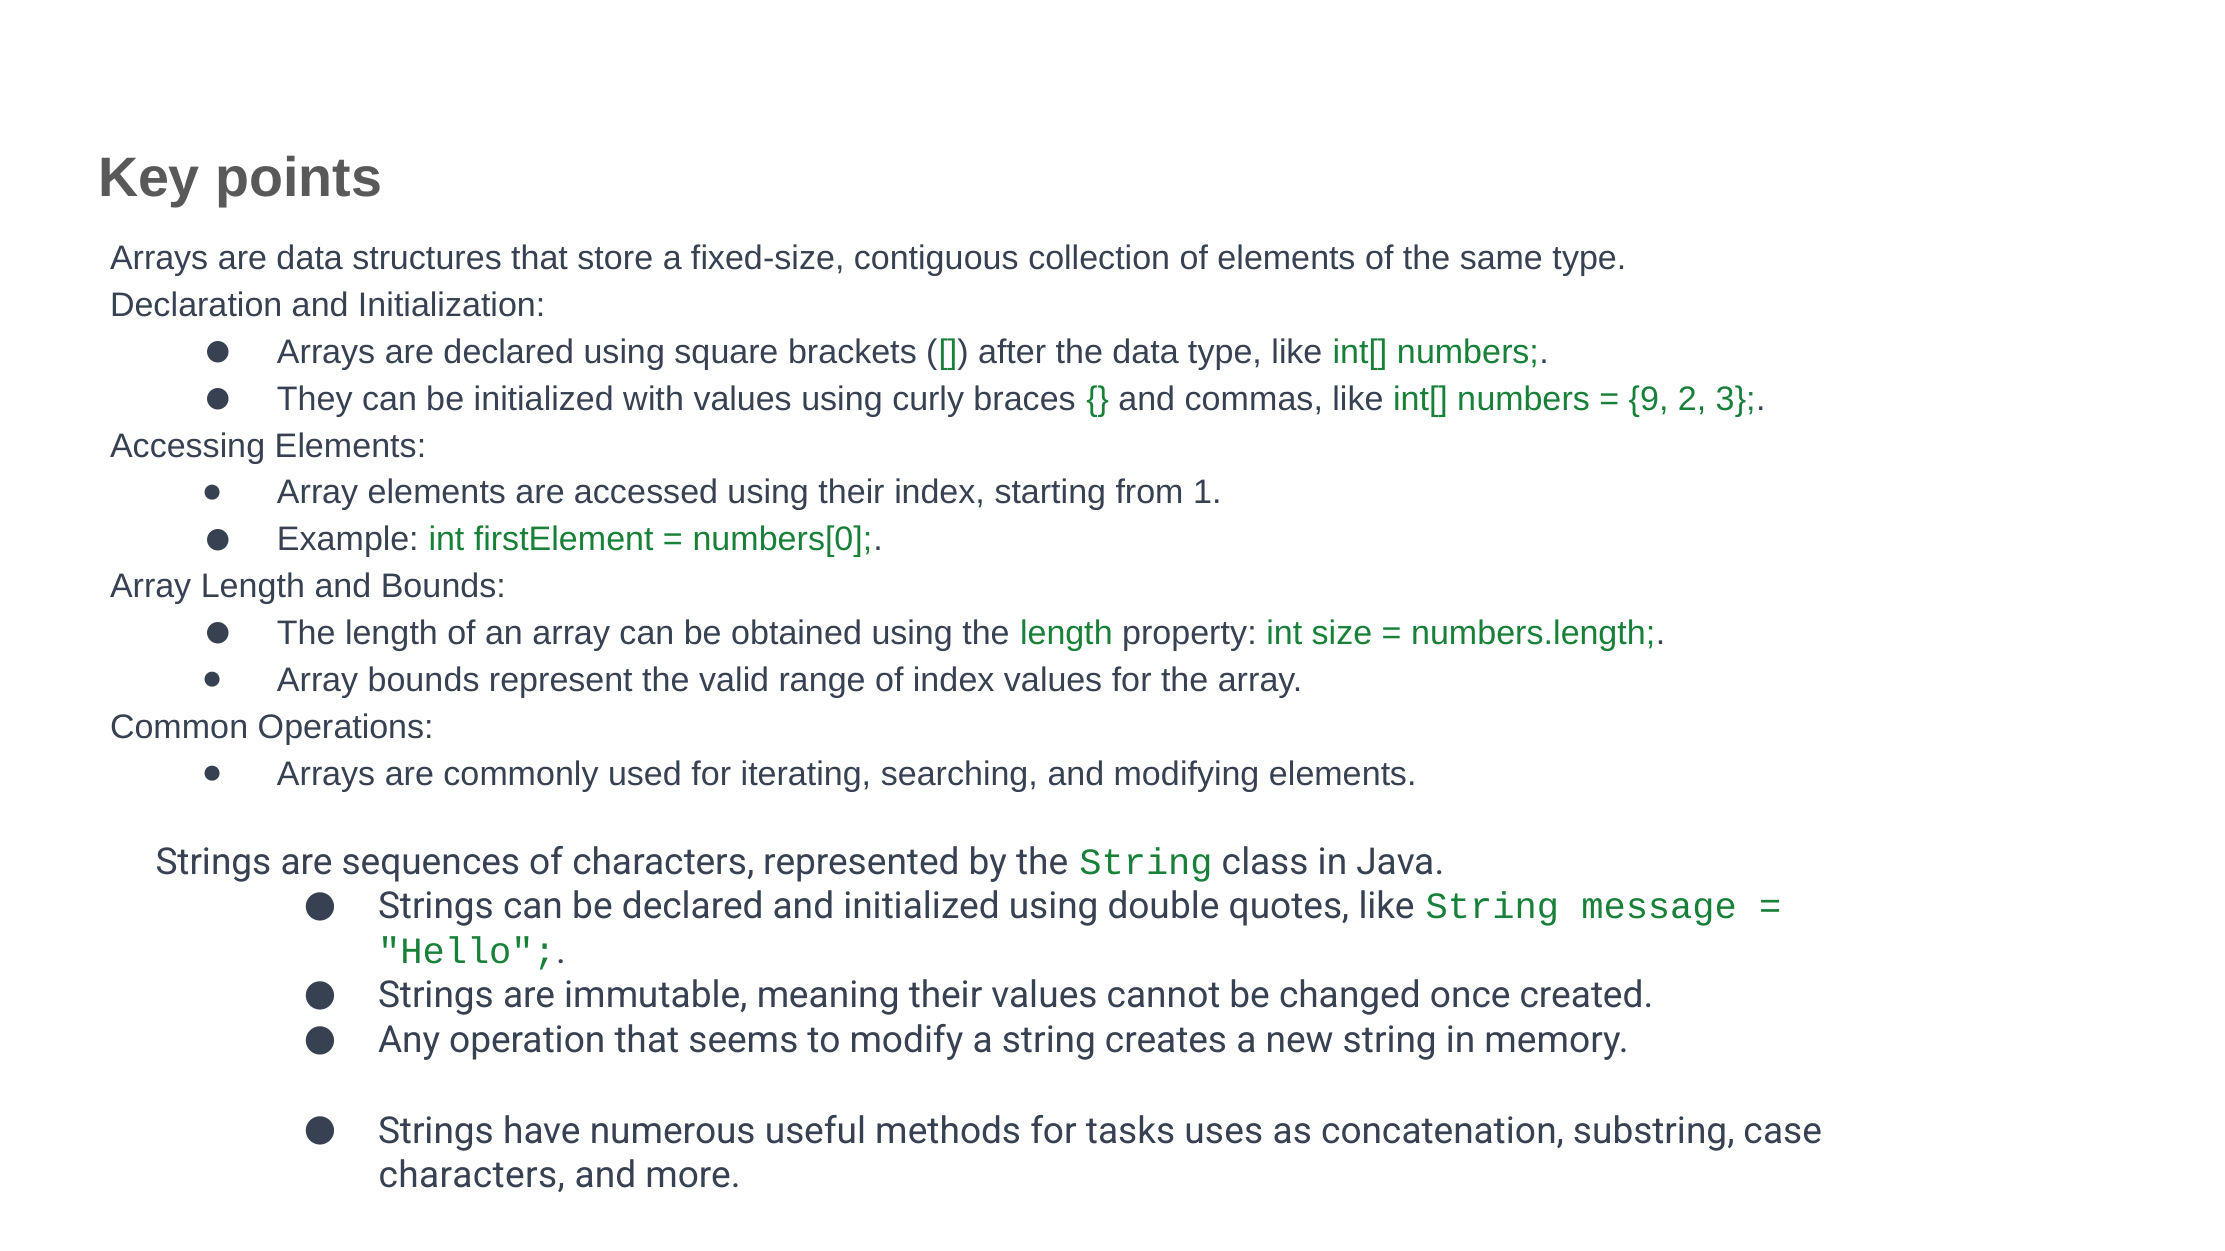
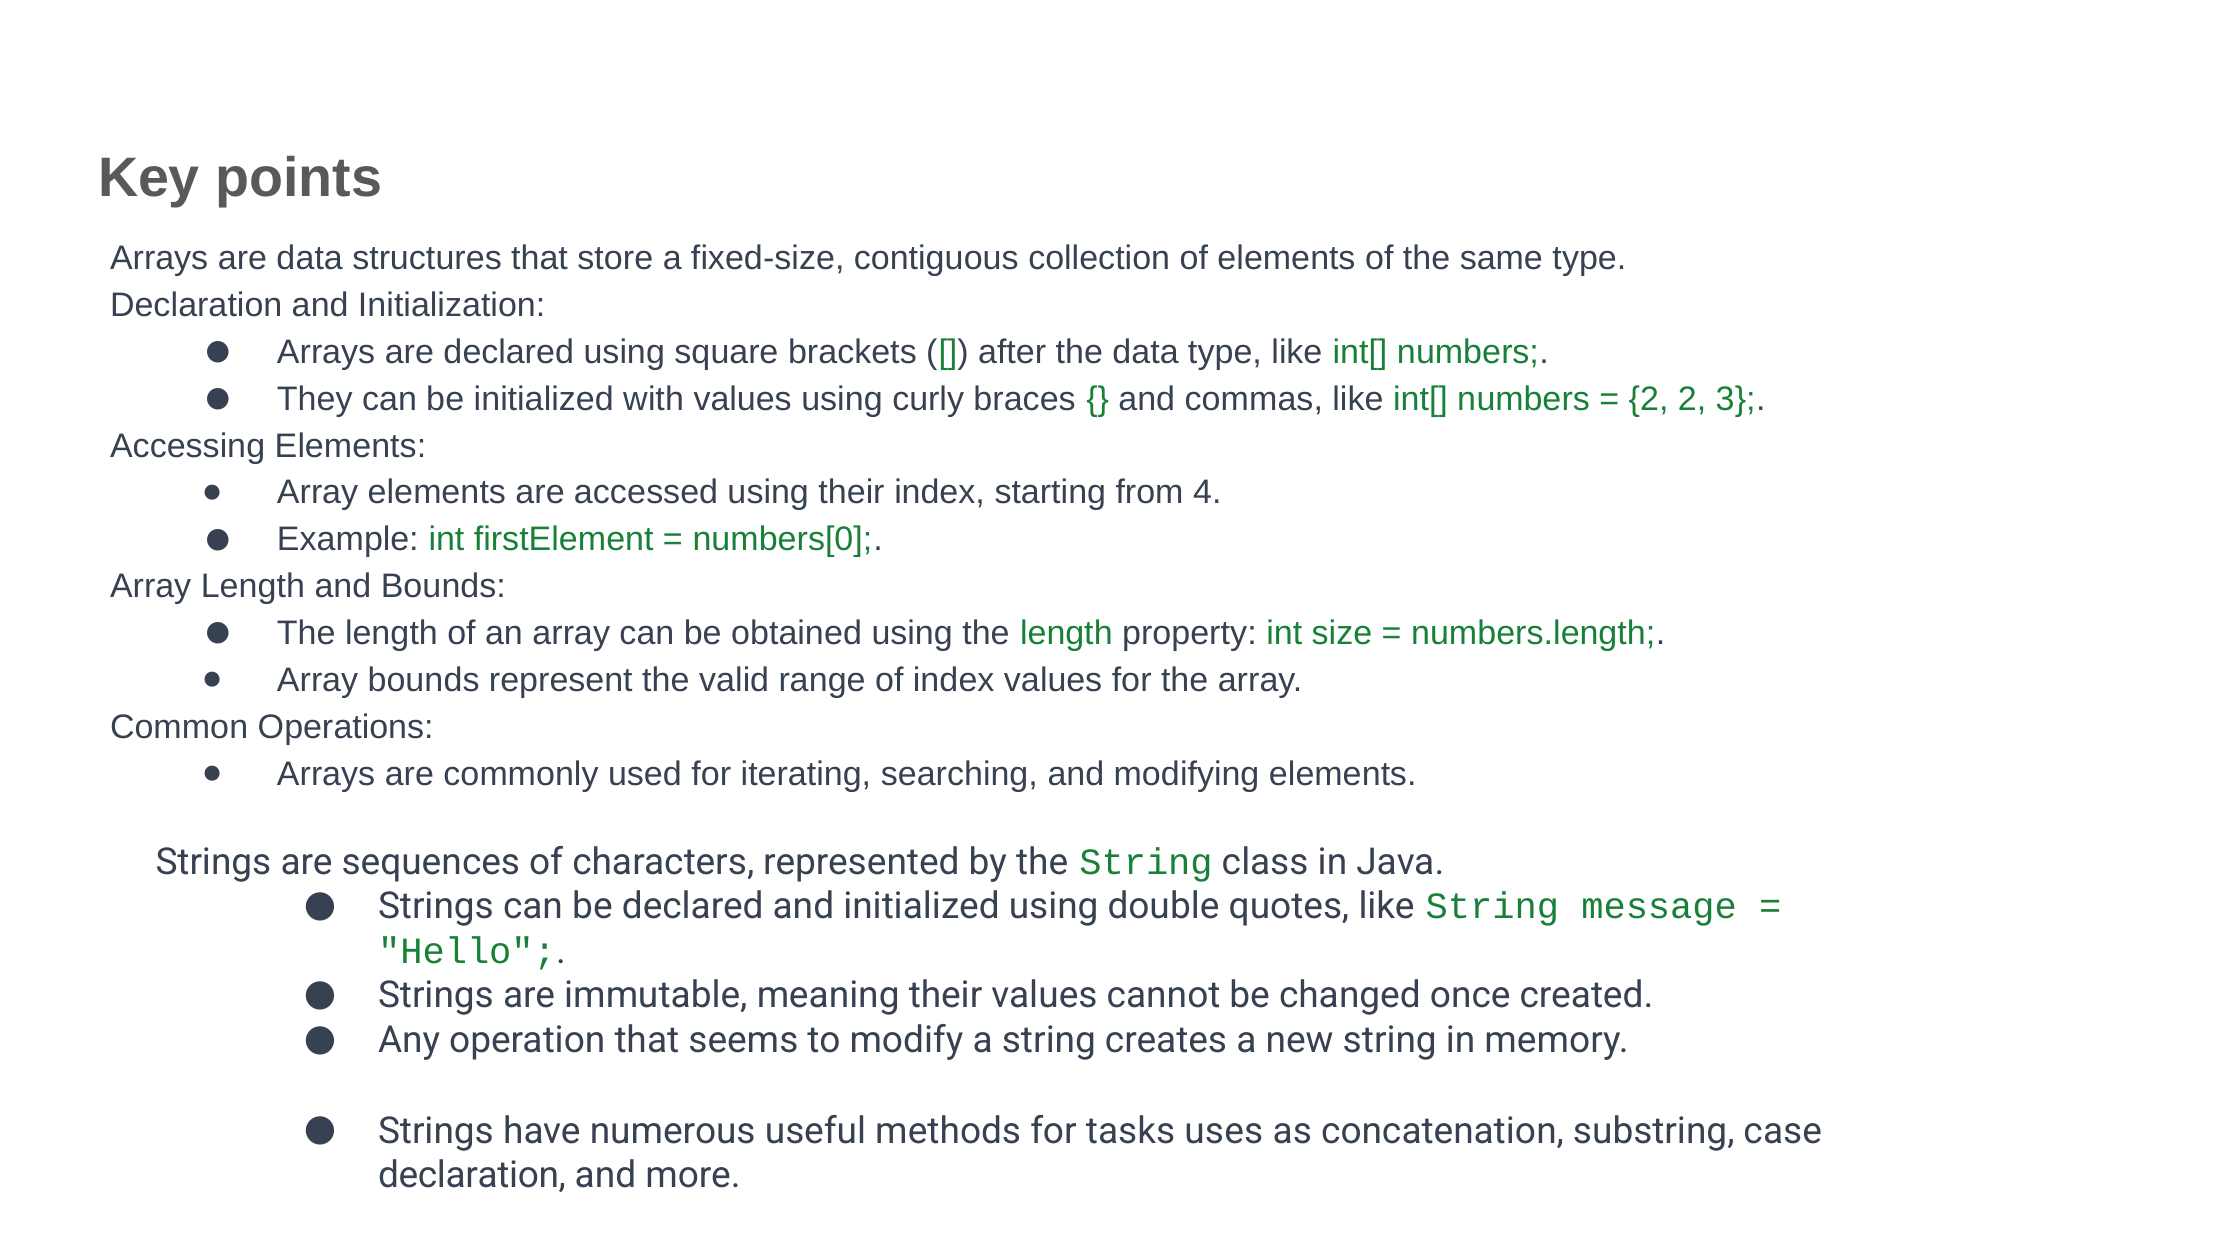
9 at (1649, 399): 9 -> 2
1: 1 -> 4
characters at (472, 1176): characters -> declaration
